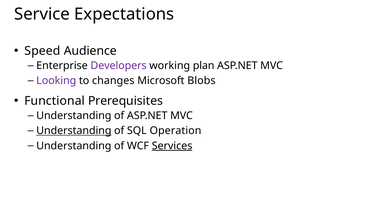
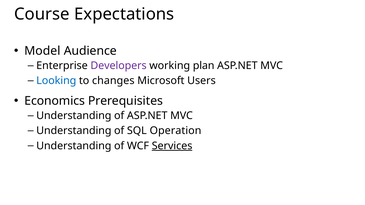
Service: Service -> Course
Speed: Speed -> Model
Looking colour: purple -> blue
Blobs: Blobs -> Users
Functional: Functional -> Economics
Understanding at (74, 131) underline: present -> none
